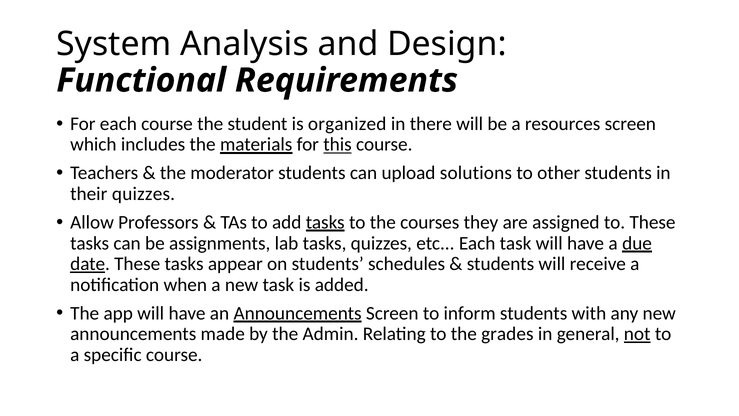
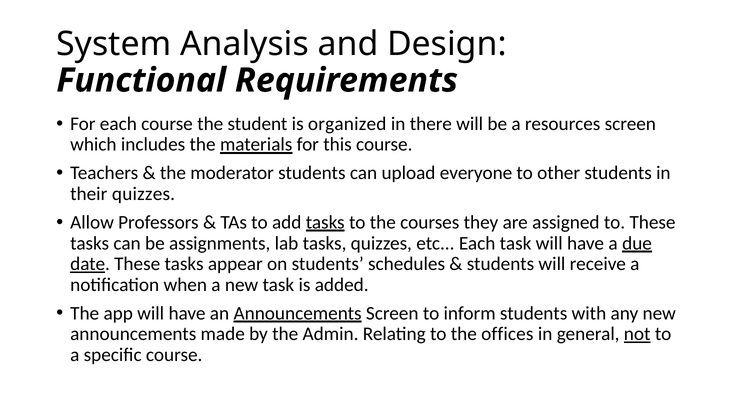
this underline: present -> none
solutions: solutions -> everyone
grades: grades -> offices
